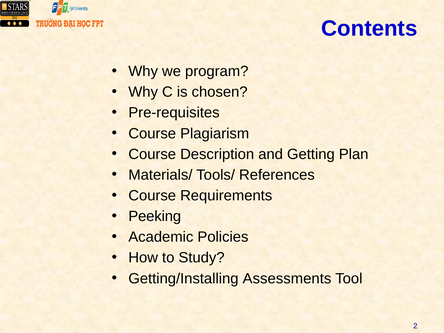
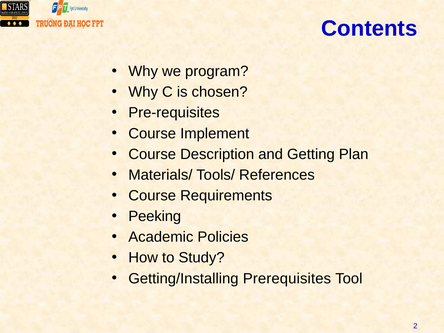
Plagiarism: Plagiarism -> Implement
Assessments: Assessments -> Prerequisites
